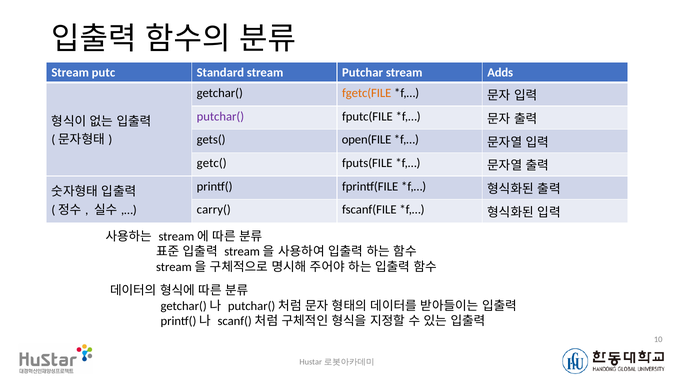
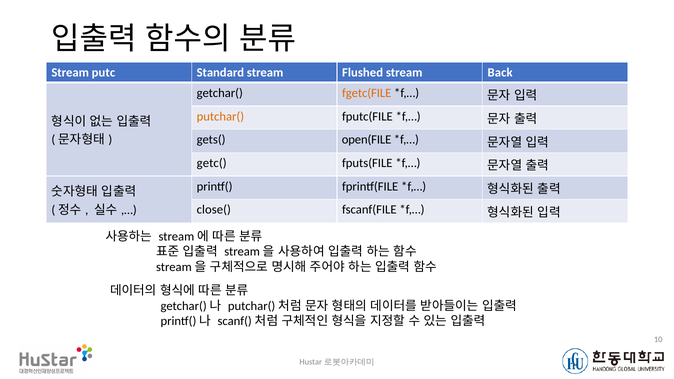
Putchar: Putchar -> Flushed
Adds: Adds -> Back
putchar( colour: purple -> orange
carry(: carry( -> close(
